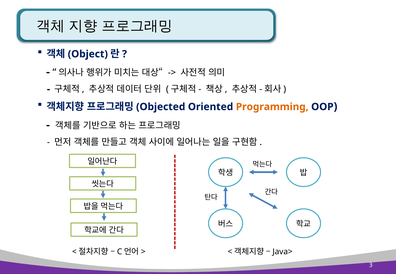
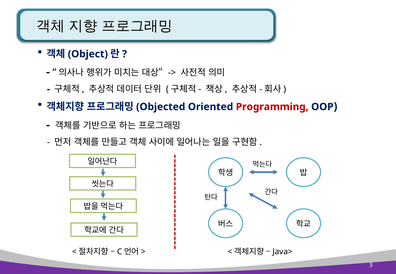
Programming colour: orange -> red
